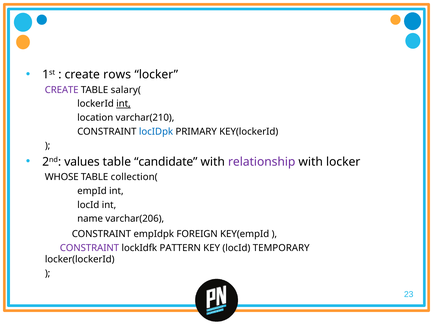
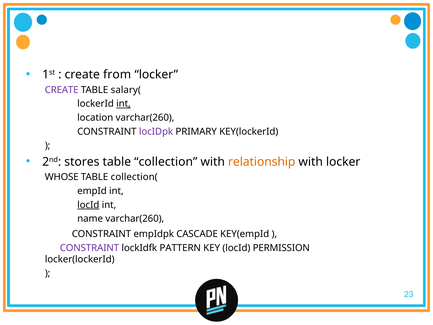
rows: rows -> from
location varchar(210: varchar(210 -> varchar(260
locIDpk colour: blue -> purple
values: values -> stores
candidate: candidate -> collection
relationship colour: purple -> orange
locId at (88, 205) underline: none -> present
name varchar(206: varchar(206 -> varchar(260
FOREIGN: FOREIGN -> CASCADE
TEMPORARY: TEMPORARY -> PERMISSION
